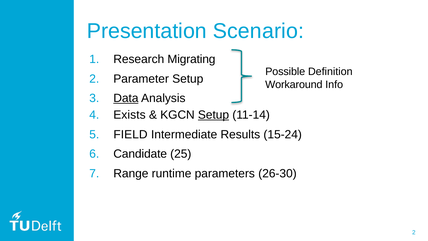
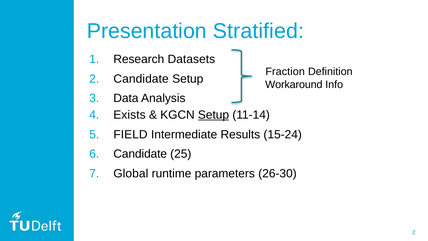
Scenario: Scenario -> Stratified
Migrating: Migrating -> Datasets
Possible: Possible -> Fraction
Parameter at (141, 79): Parameter -> Candidate
Data underline: present -> none
Range: Range -> Global
